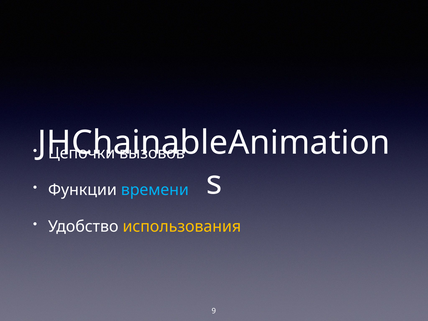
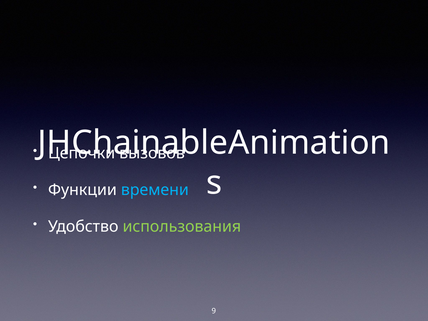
использования colour: yellow -> light green
